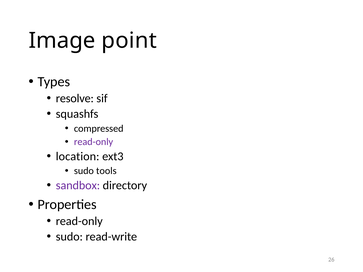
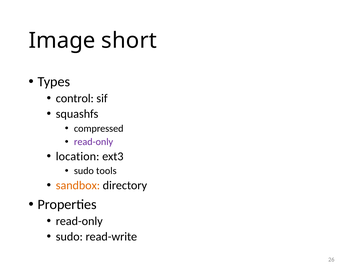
point: point -> short
resolve: resolve -> control
sandbox colour: purple -> orange
